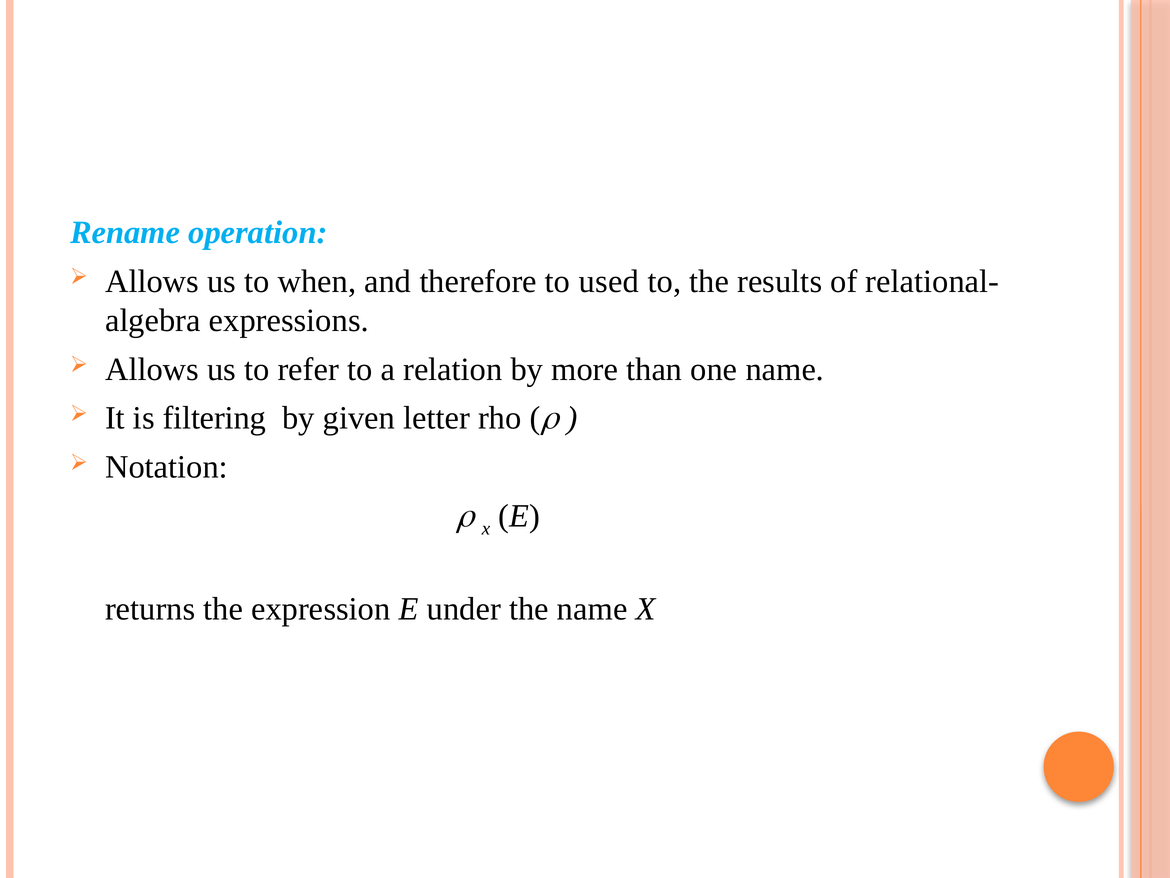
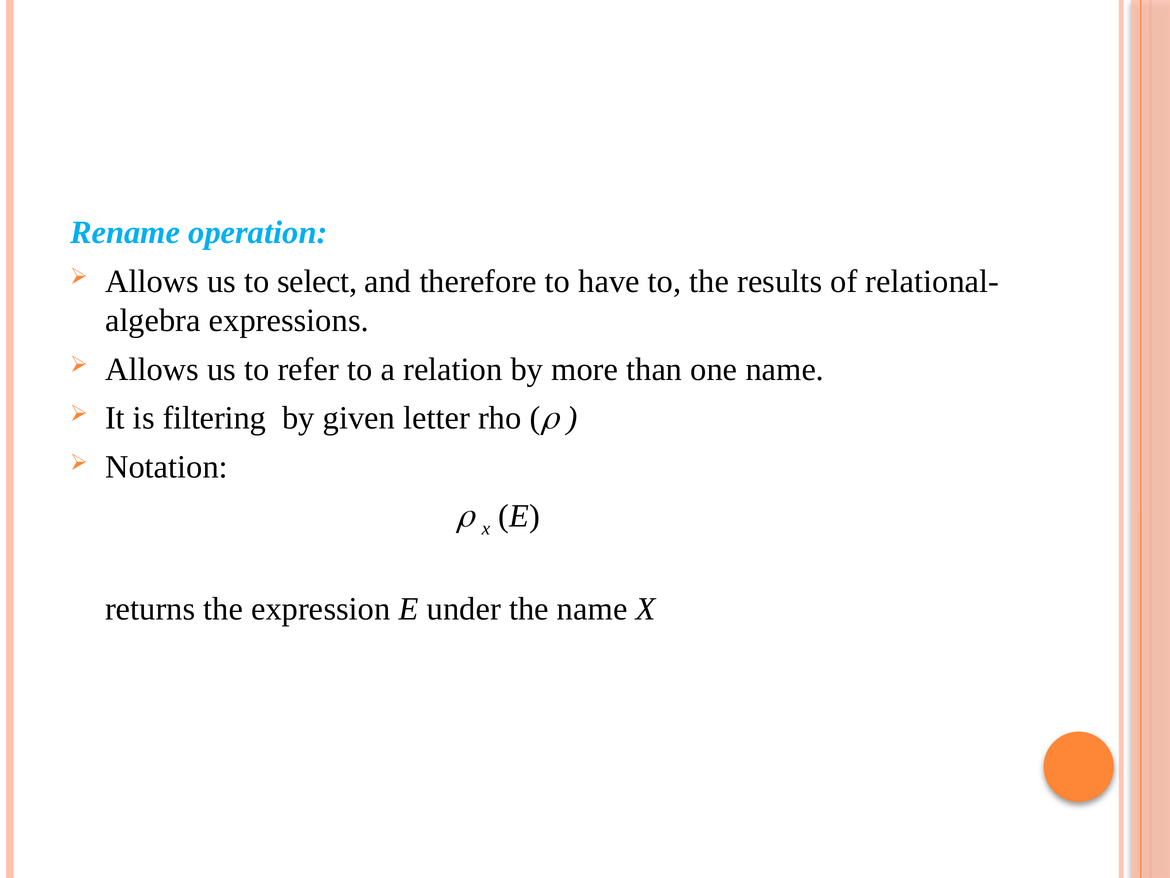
when: when -> select
used: used -> have
